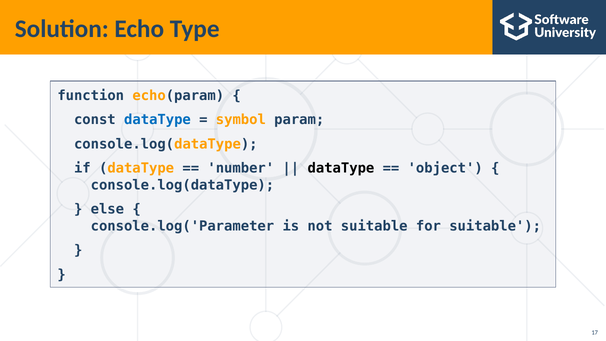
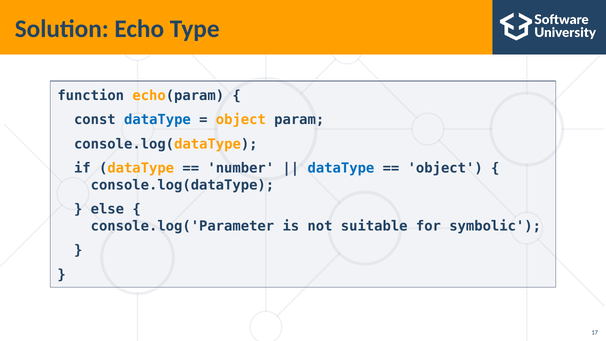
symbol at (241, 120): symbol -> object
dataType at (341, 168) colour: black -> blue
for suitable: suitable -> symbolic
